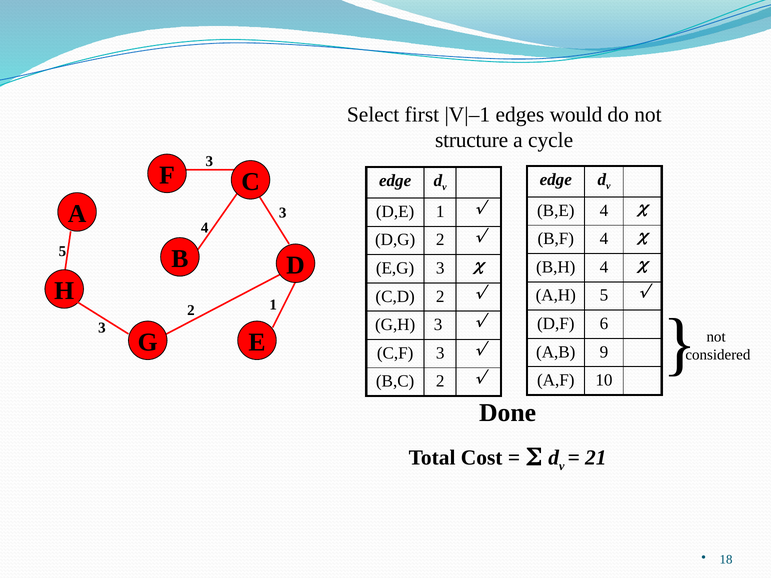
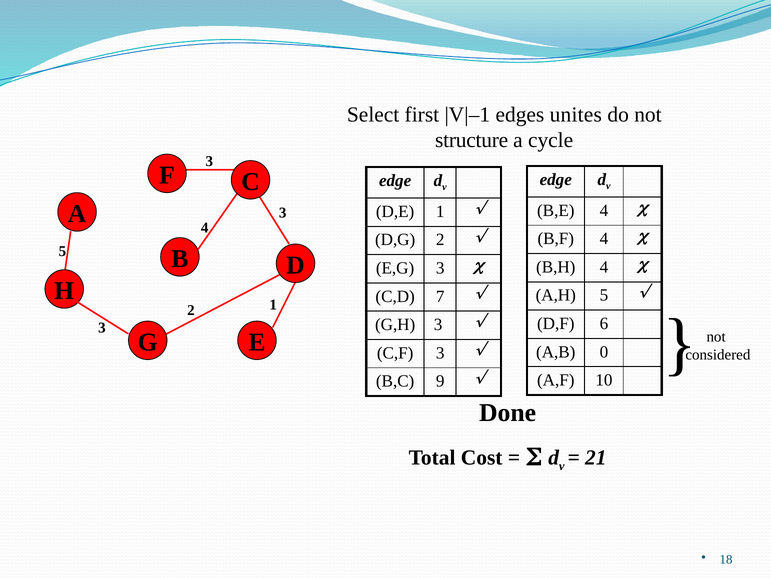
would: would -> unites
C,D 2: 2 -> 7
9: 9 -> 0
B,C 2: 2 -> 9
